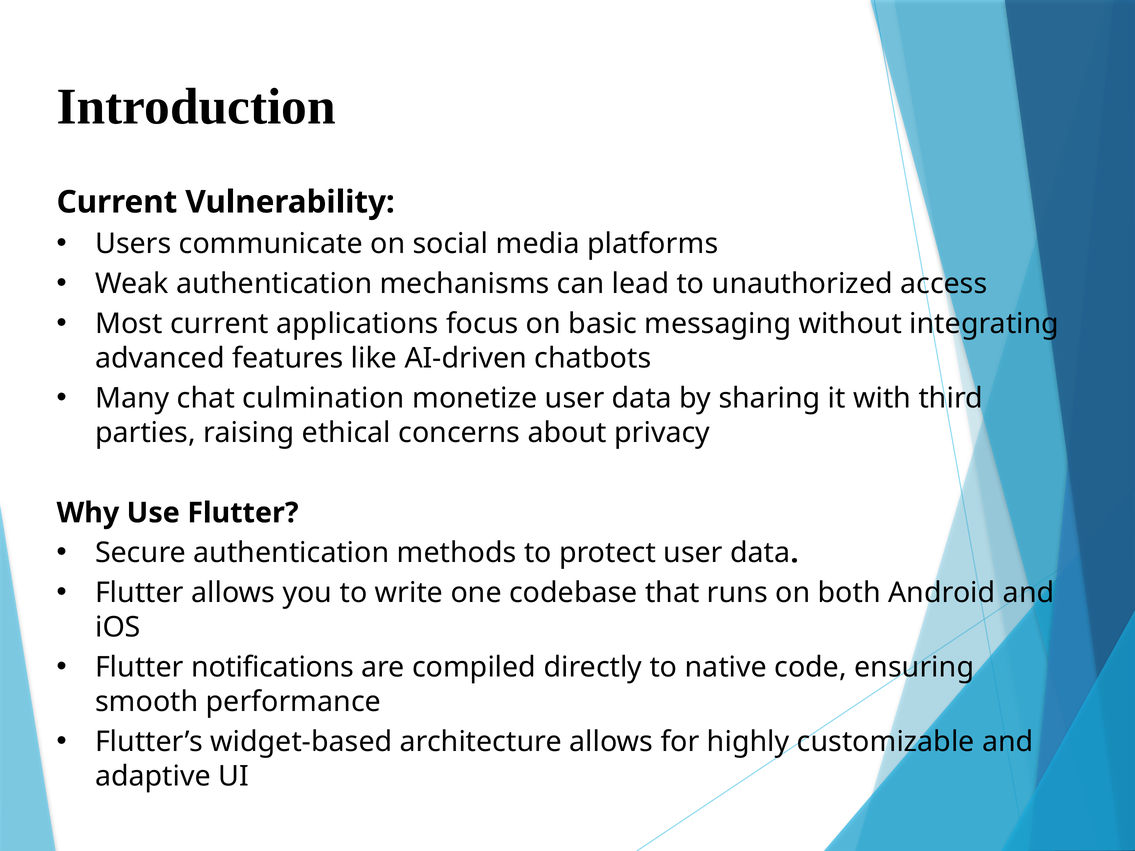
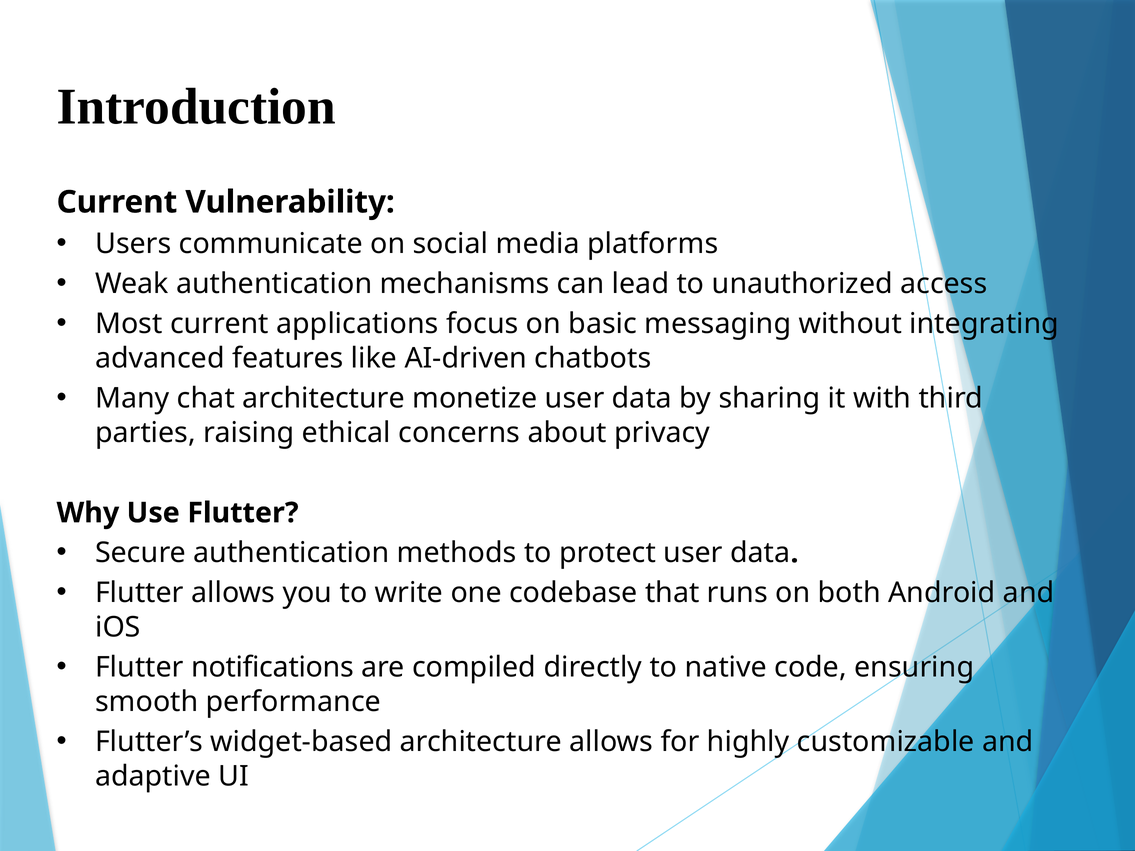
chat culmination: culmination -> architecture
